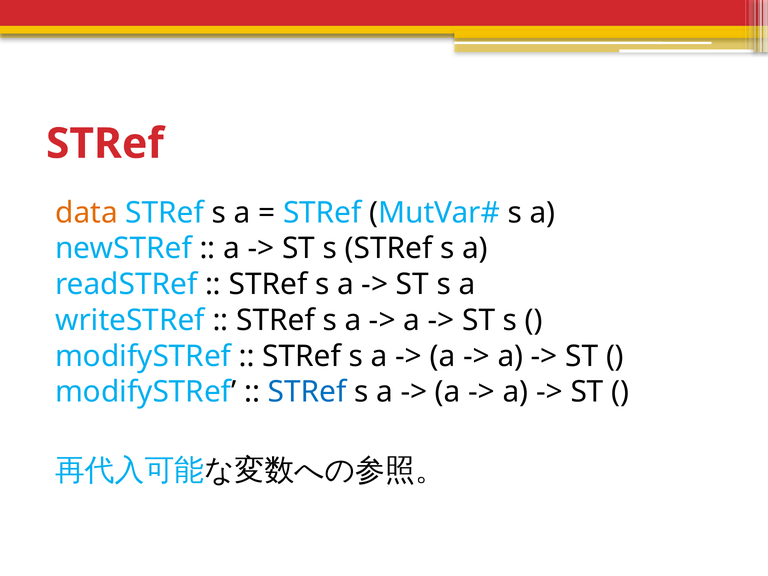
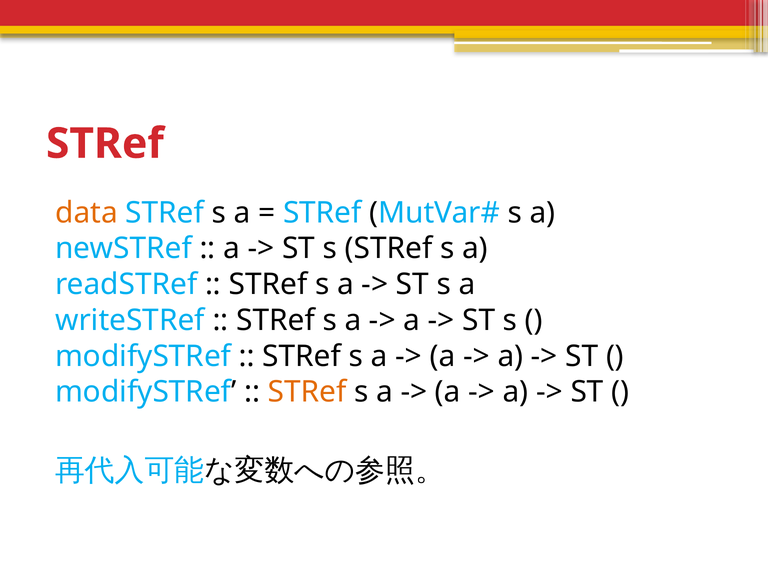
STRef at (307, 392) colour: blue -> orange
